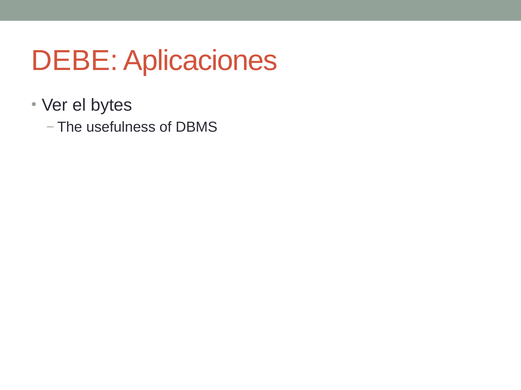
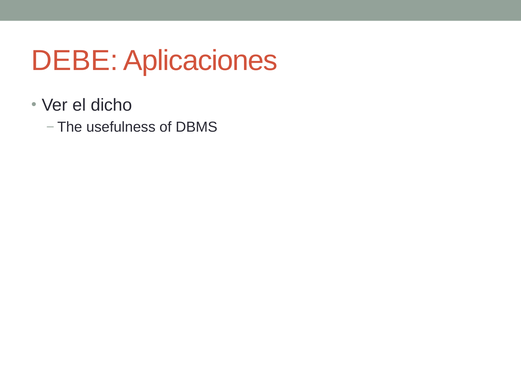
bytes: bytes -> dicho
